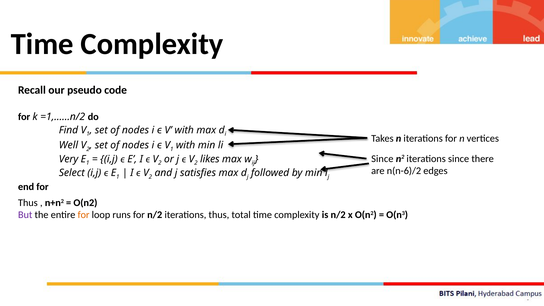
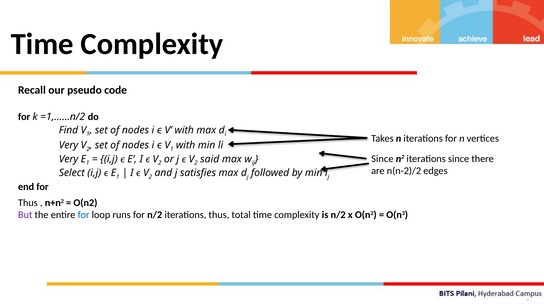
Well at (68, 145): Well -> Very
likes: likes -> said
n(n-6)/2: n(n-6)/2 -> n(n-2)/2
for at (84, 215) colour: orange -> blue
